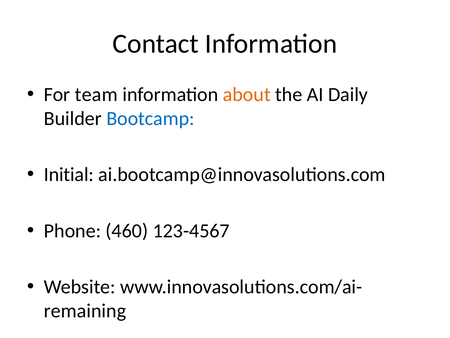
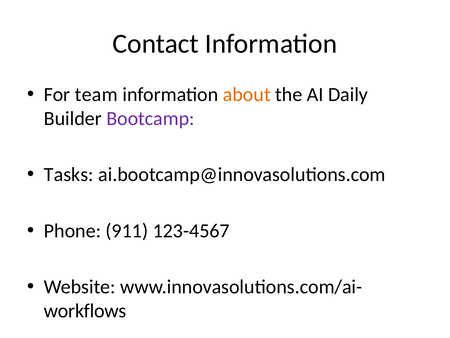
Bootcamp colour: blue -> purple
Initial: Initial -> Tasks
460: 460 -> 911
remaining: remaining -> workflows
